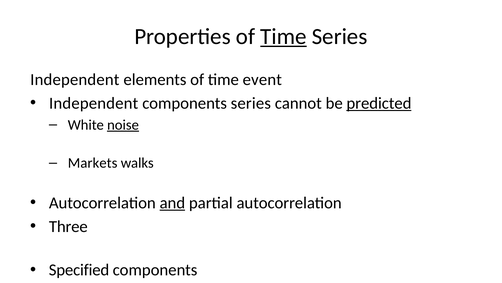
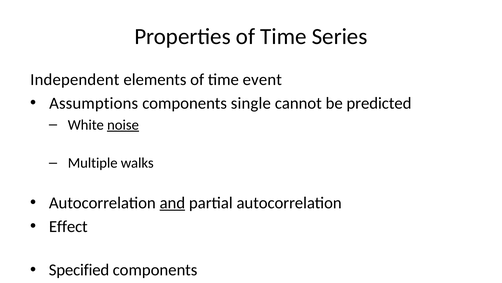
Time at (283, 36) underline: present -> none
Independent at (94, 103): Independent -> Assumptions
components series: series -> single
predicted underline: present -> none
Markets: Markets -> Multiple
Three: Three -> Effect
